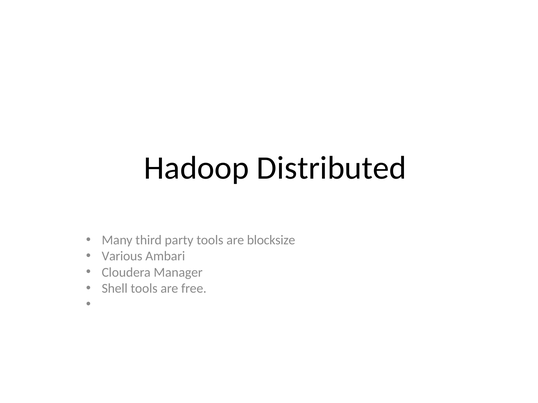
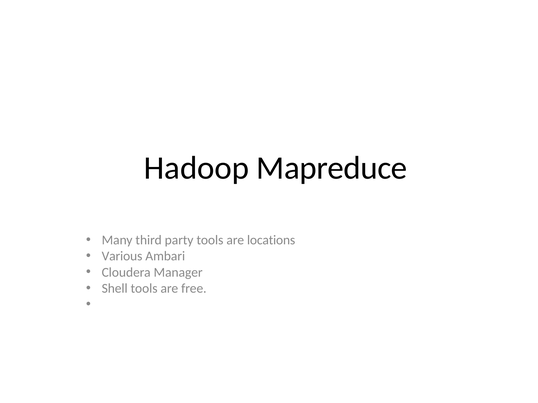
Distributed: Distributed -> Mapreduce
blocksize: blocksize -> locations
